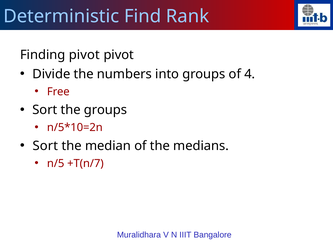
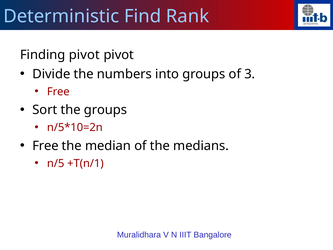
4: 4 -> 3
Sort at (45, 146): Sort -> Free
+T(n/7: +T(n/7 -> +T(n/1
